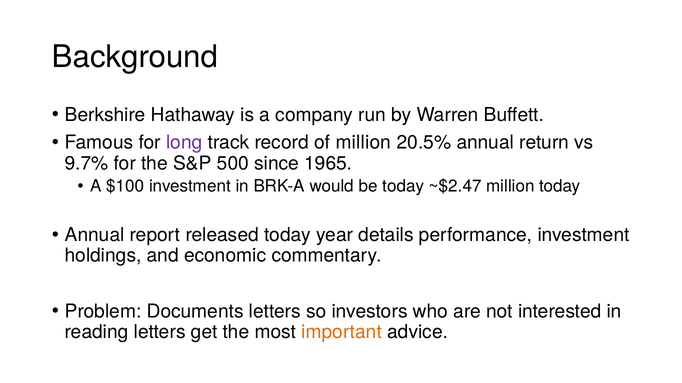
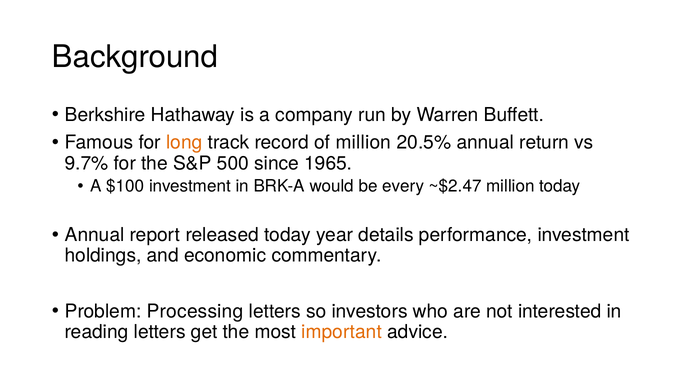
long colour: purple -> orange
be today: today -> every
Documents: Documents -> Processing
